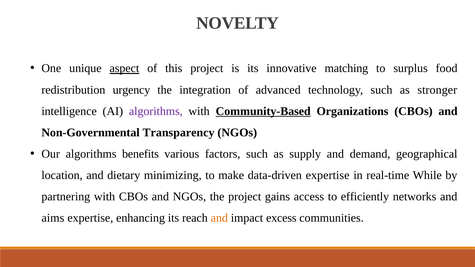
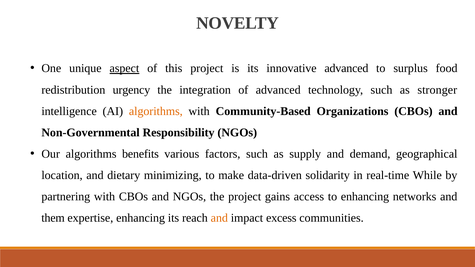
innovative matching: matching -> advanced
algorithms at (156, 111) colour: purple -> orange
Community-Based underline: present -> none
Transparency: Transparency -> Responsibility
data-driven expertise: expertise -> solidarity
to efficiently: efficiently -> enhancing
aims: aims -> them
